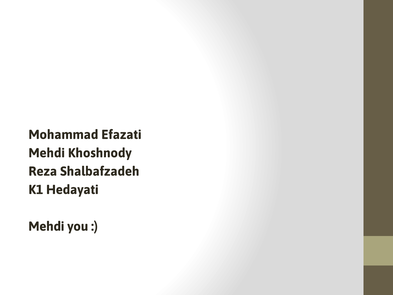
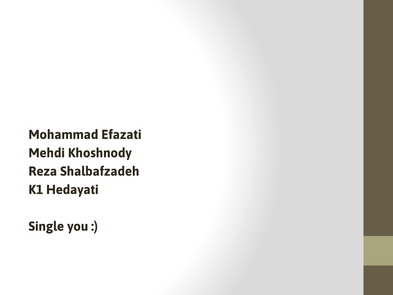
Mehdi at (46, 226): Mehdi -> Single
